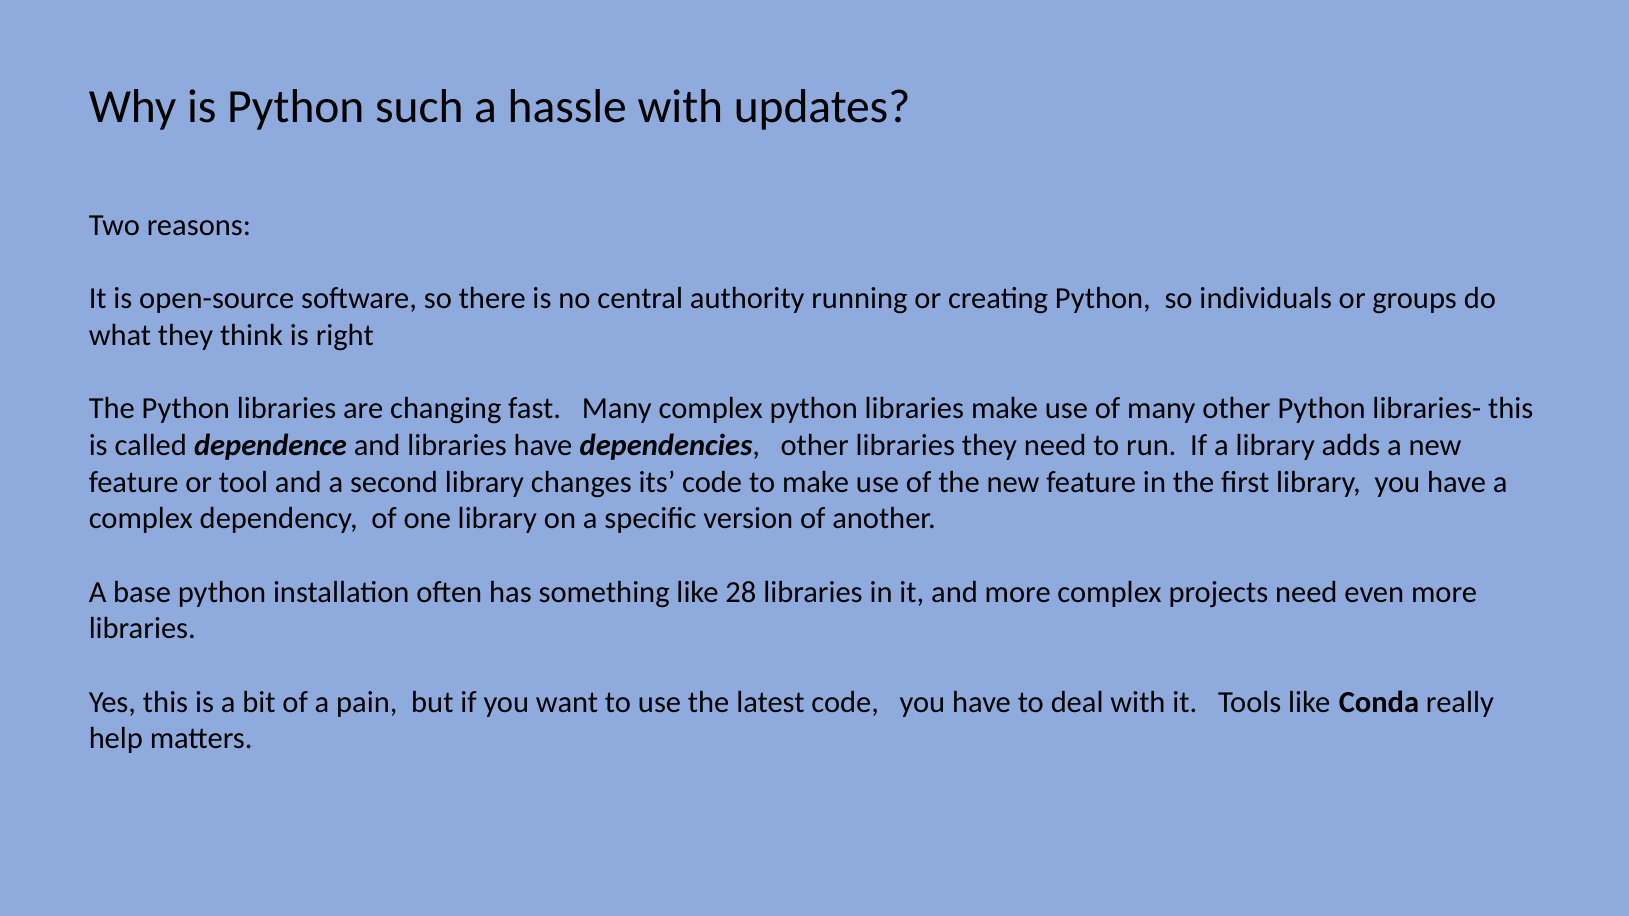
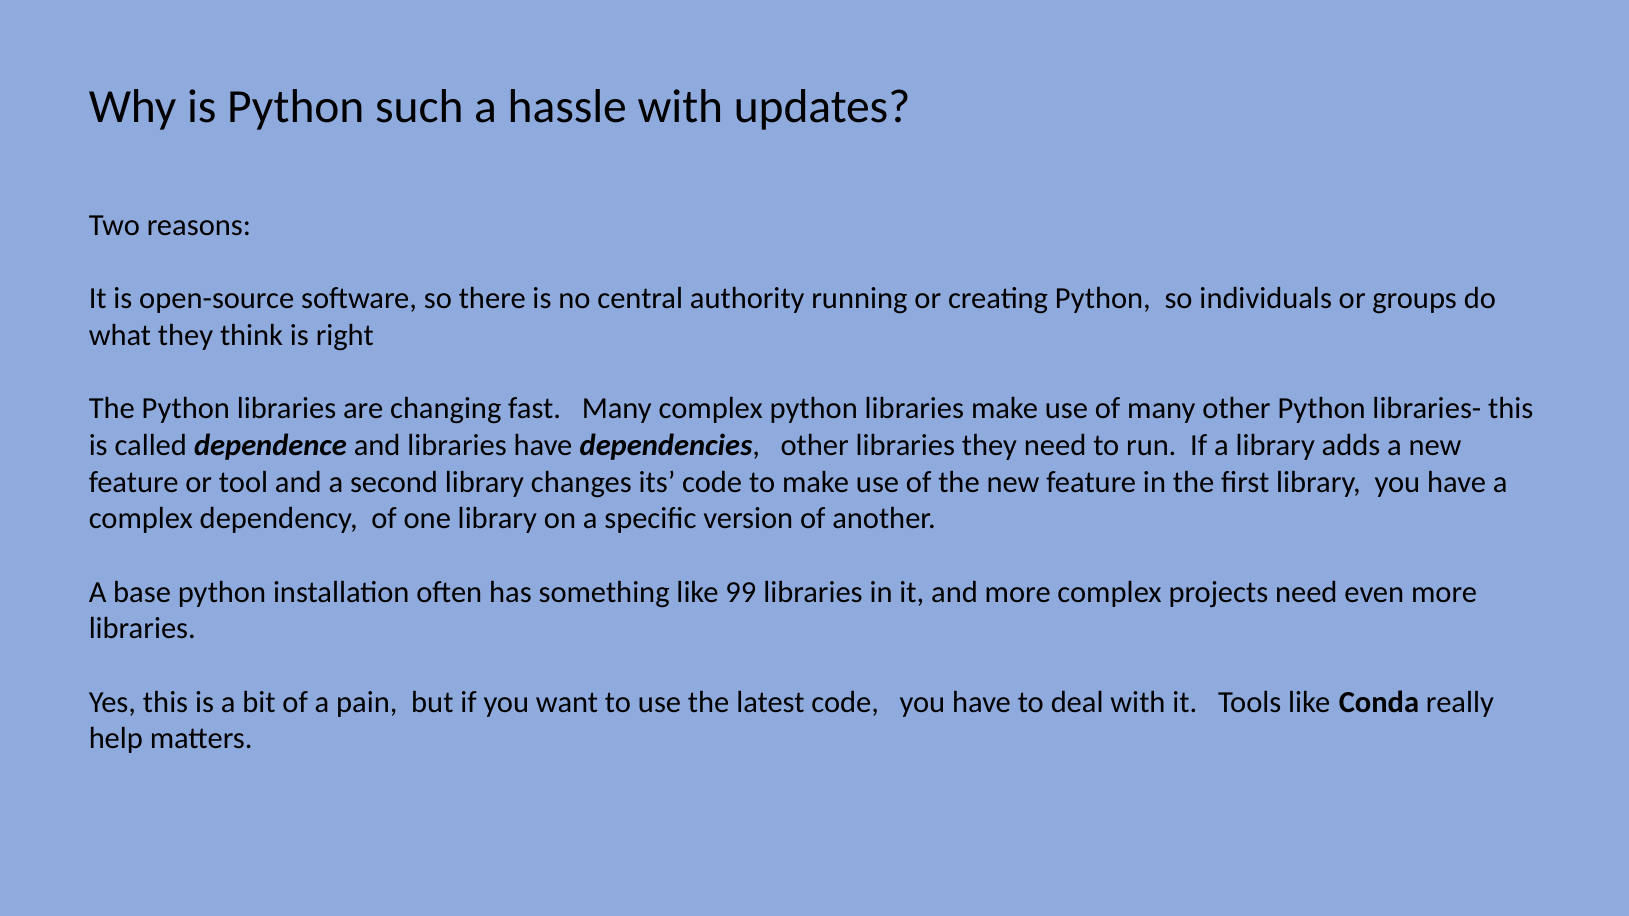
28: 28 -> 99
